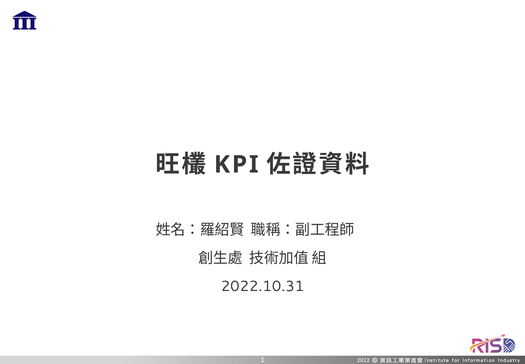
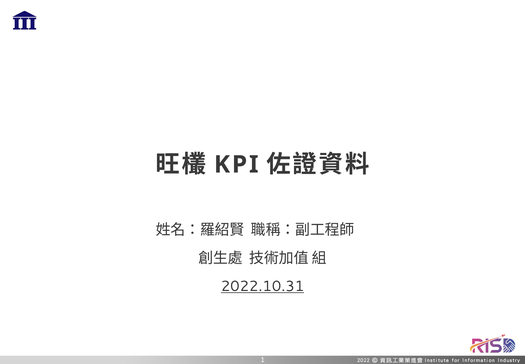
2022.10.31 underline: none -> present
